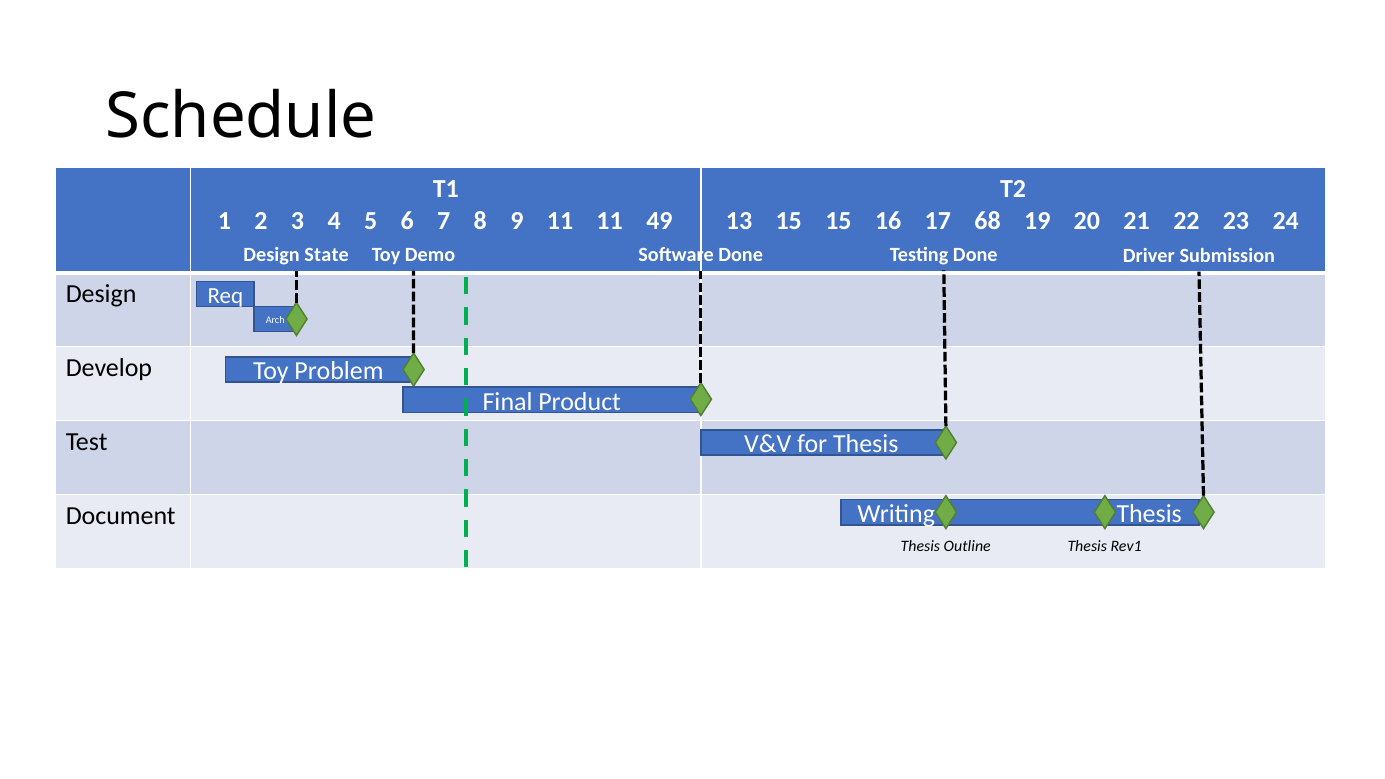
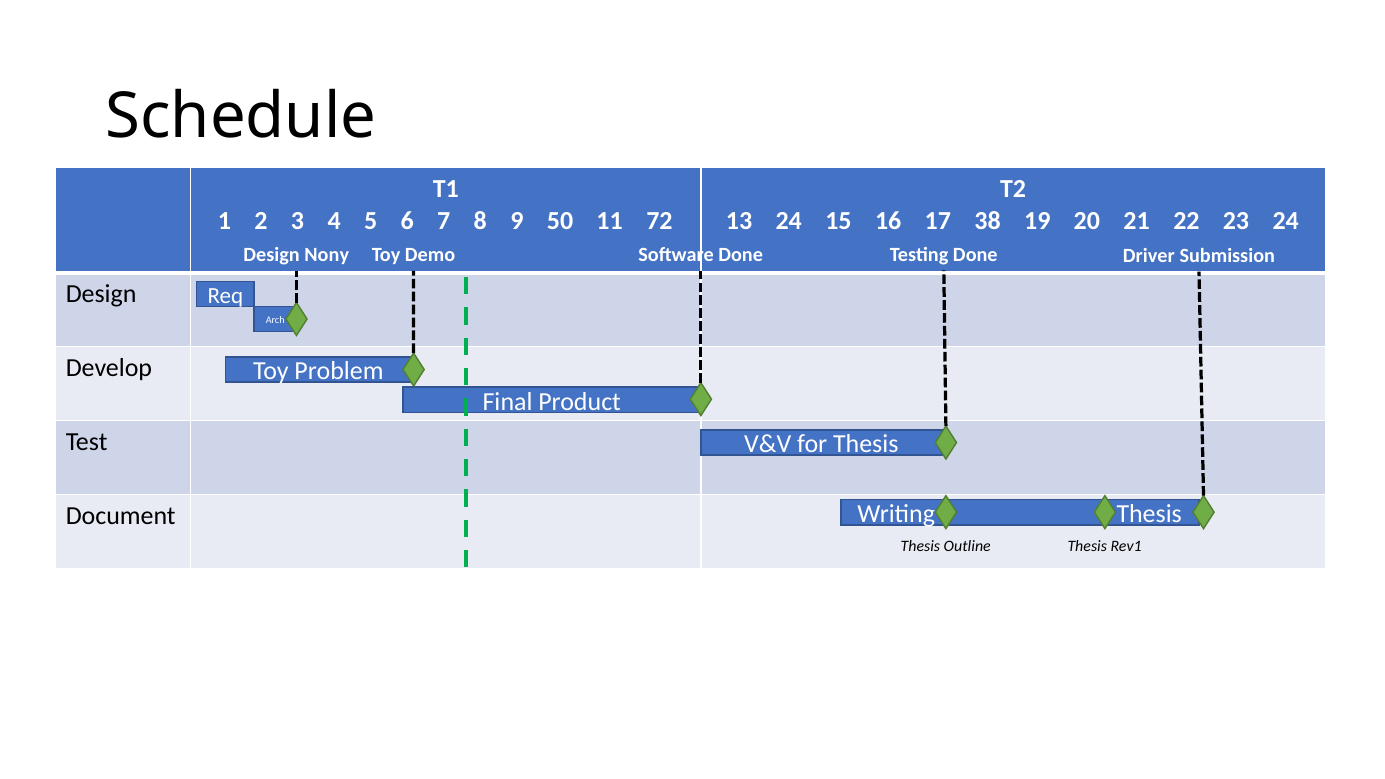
9 11: 11 -> 50
49: 49 -> 72
13 15: 15 -> 24
68: 68 -> 38
State: State -> Nony
